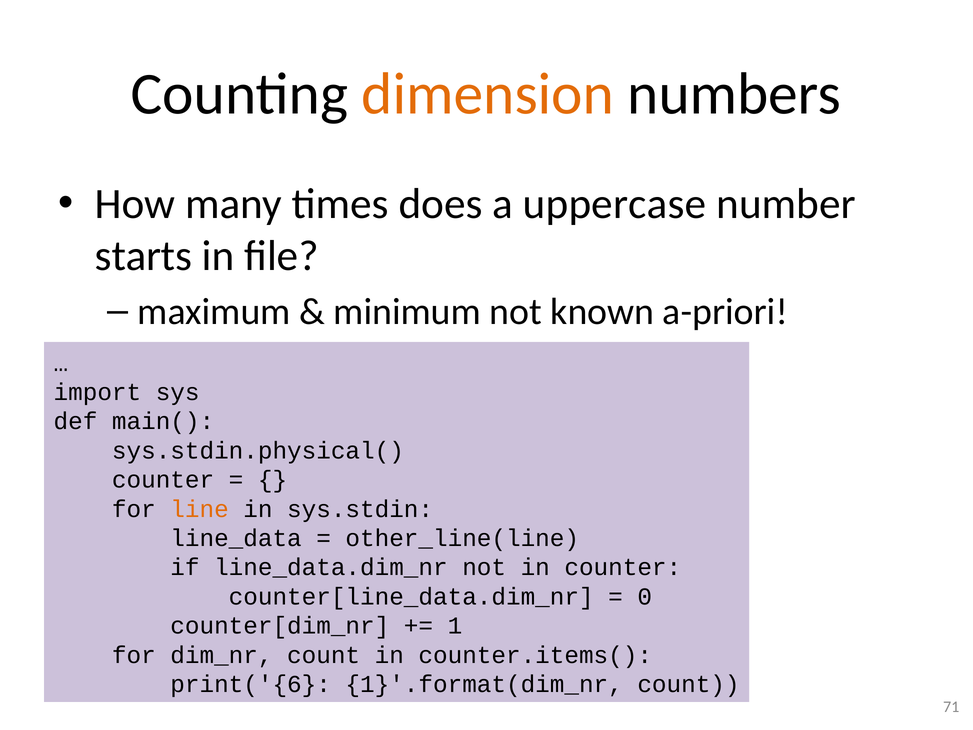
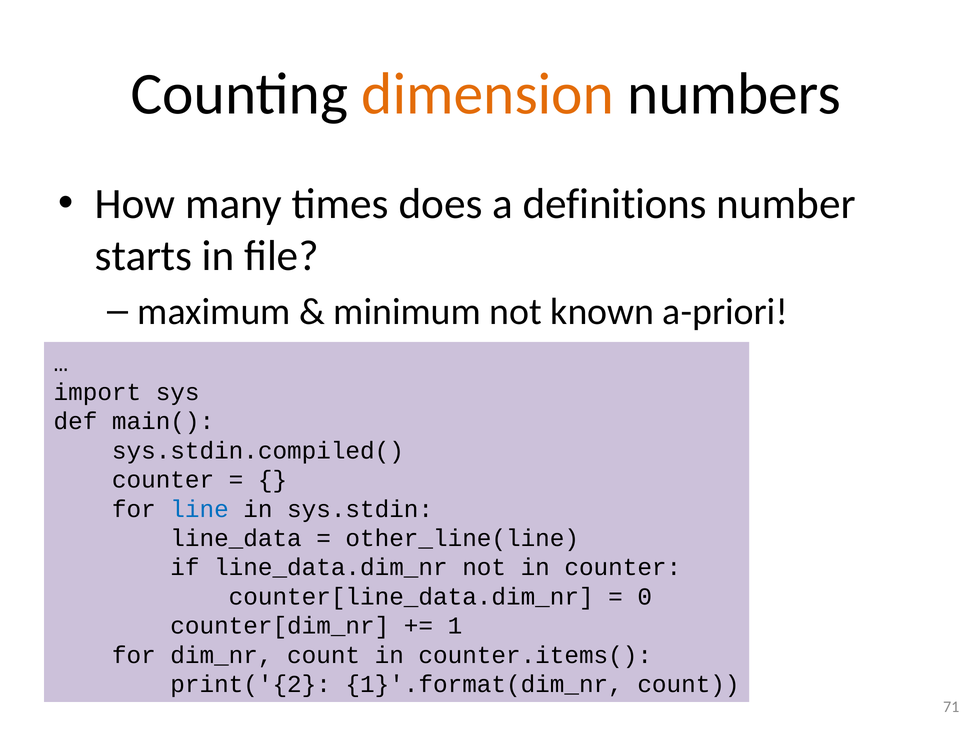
uppercase: uppercase -> definitions
sys.stdin.physical(: sys.stdin.physical( -> sys.stdin.compiled(
line colour: orange -> blue
print('{6: print('{6 -> print('{2
